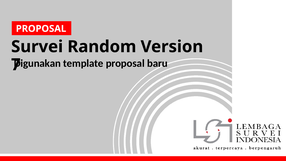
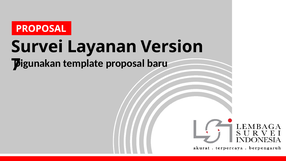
Random: Random -> Layanan
